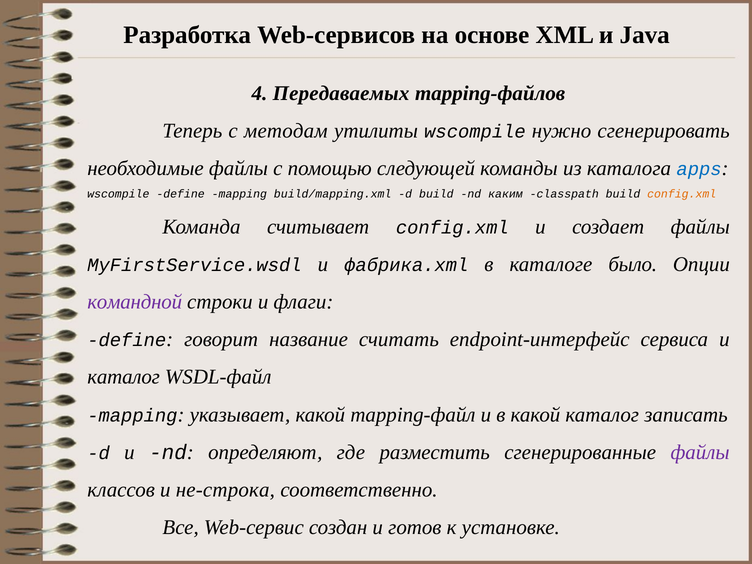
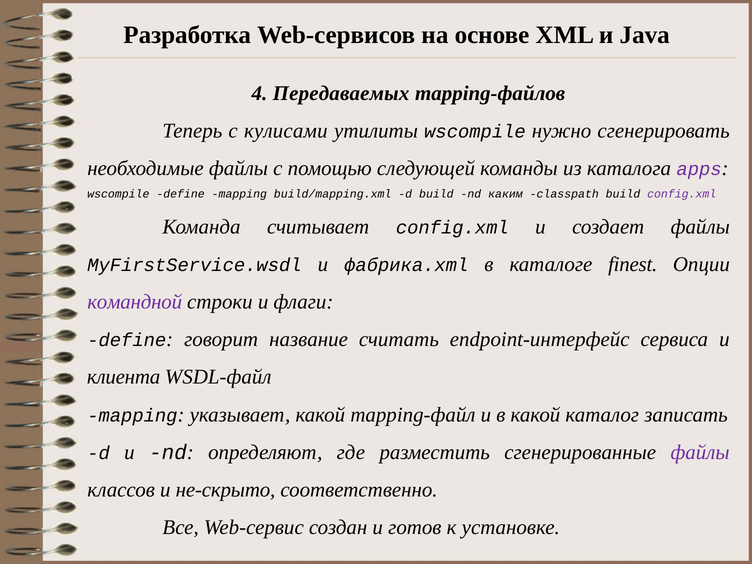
методам: методам -> кулисами
apps colour: blue -> purple
config.xml at (682, 194) colour: orange -> purple
было: было -> finest
каталог at (124, 377): каталог -> клиента
не-строка: не-строка -> не-скрыто
